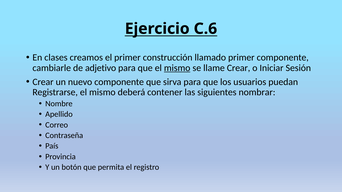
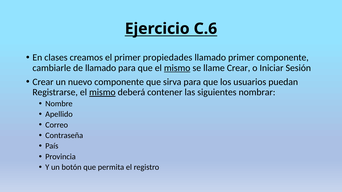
construcción: construcción -> propiedades
de adjetivo: adjetivo -> llamado
mismo at (102, 92) underline: none -> present
